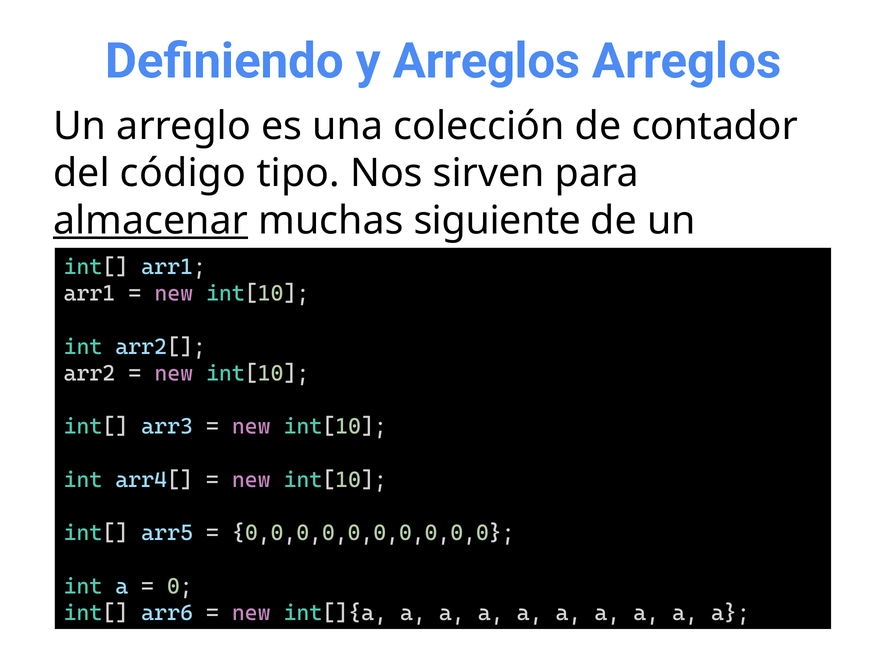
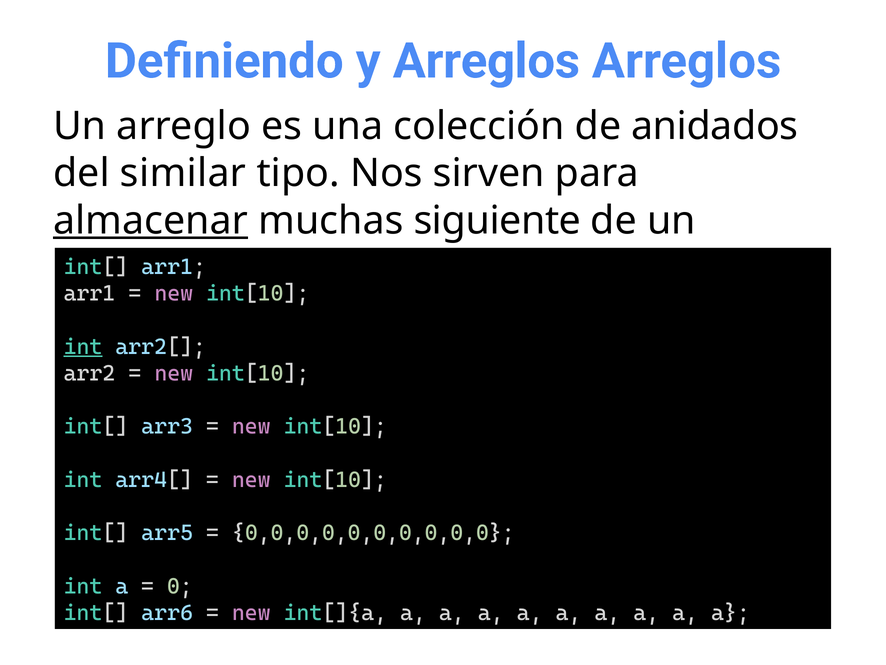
contador: contador -> anidados
código: código -> similar
int at (83, 347) underline: none -> present
